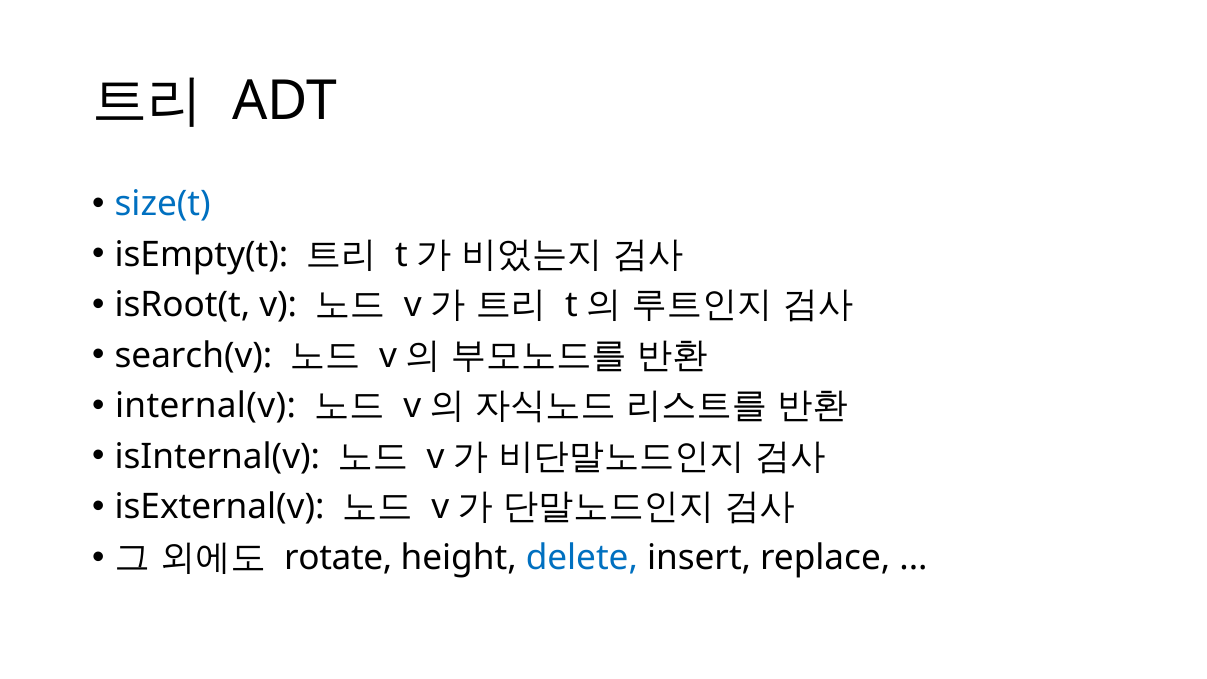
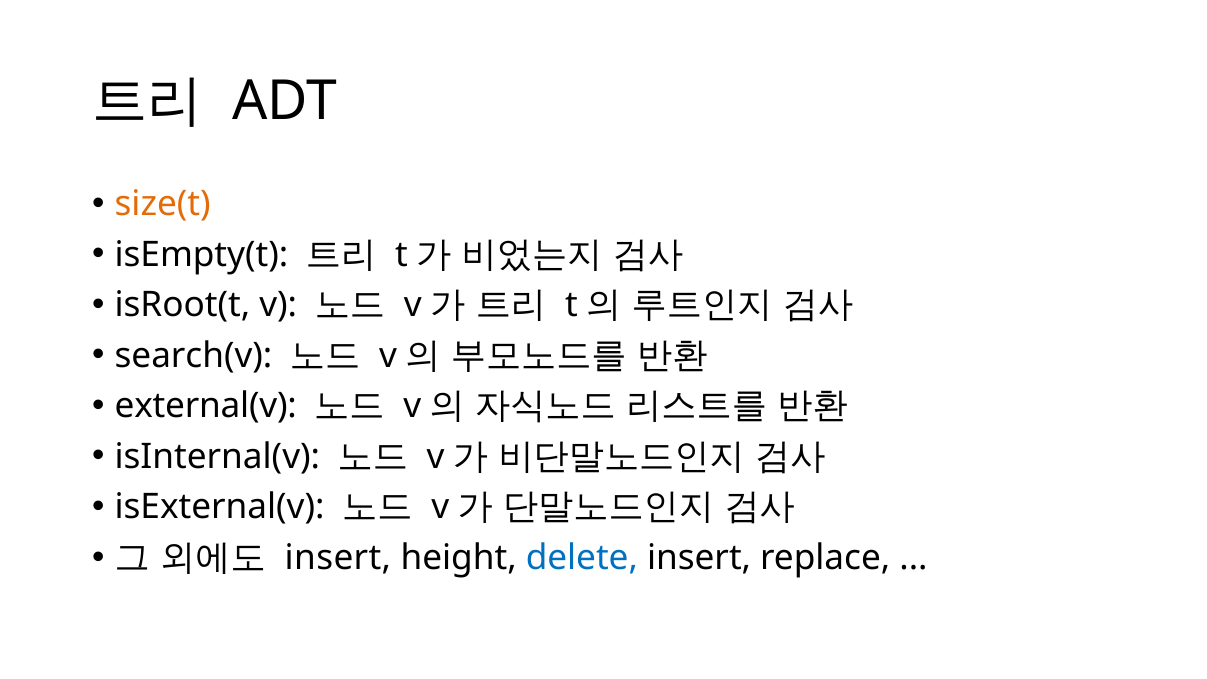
size(t colour: blue -> orange
internal(v: internal(v -> external(v
rotate at (338, 558): rotate -> insert
